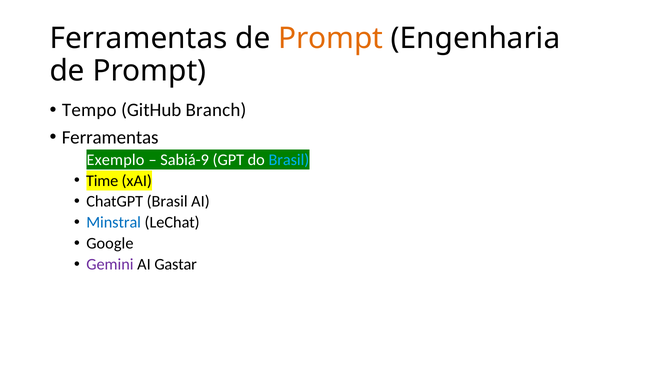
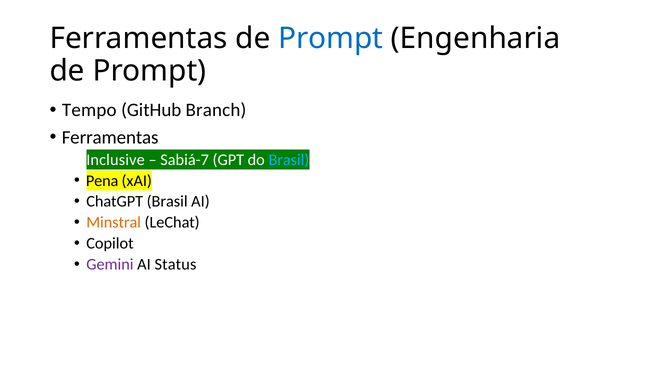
Prompt at (331, 39) colour: orange -> blue
Exemplo: Exemplo -> Inclusive
Sabiá-9: Sabiá-9 -> Sabiá-7
Time: Time -> Pena
Minstral colour: blue -> orange
Google: Google -> Copilot
Gastar: Gastar -> Status
